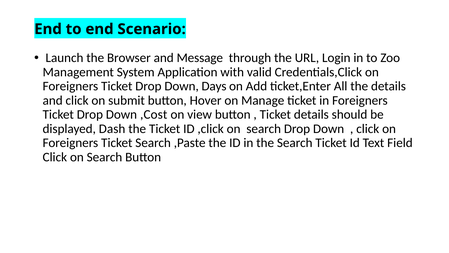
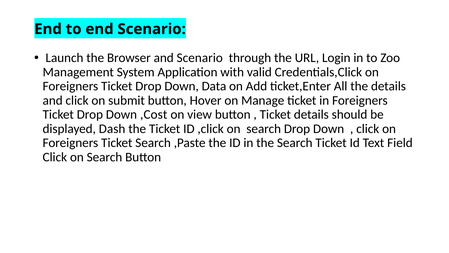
and Message: Message -> Scenario
Days: Days -> Data
